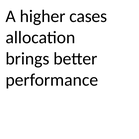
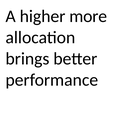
cases: cases -> more
